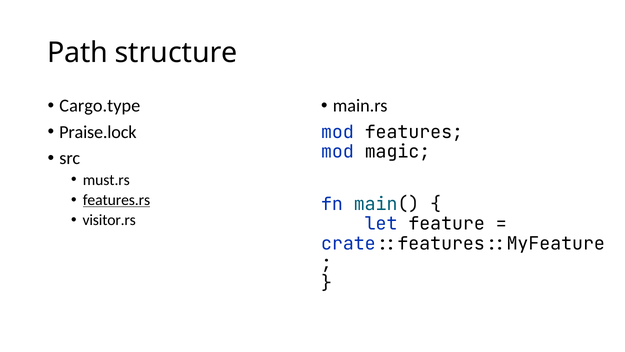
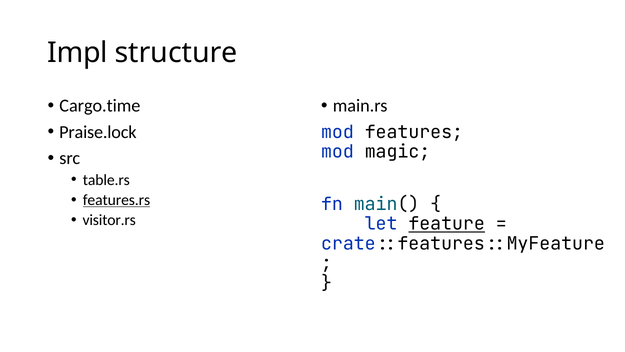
Path: Path -> Impl
Cargo.type: Cargo.type -> Cargo.time
must.rs: must.rs -> table.rs
feature underline: none -> present
